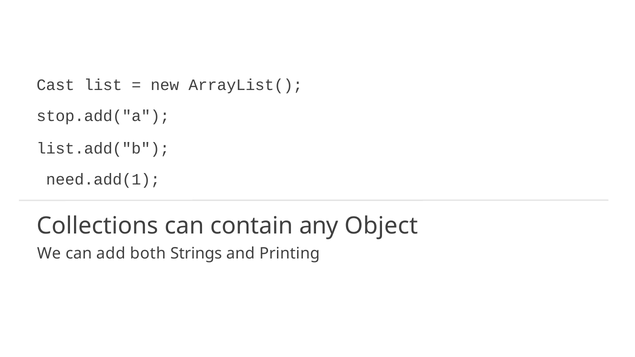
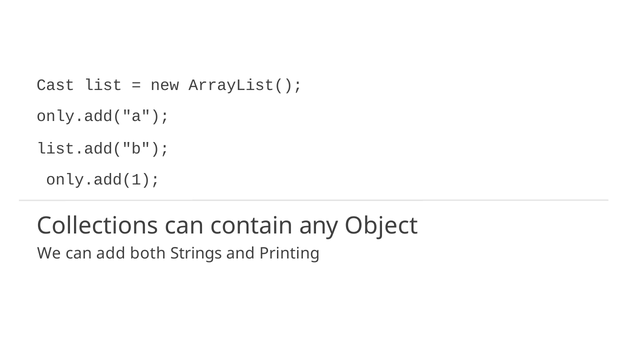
stop.add("a: stop.add("a -> only.add("a
need.add(1: need.add(1 -> only.add(1
